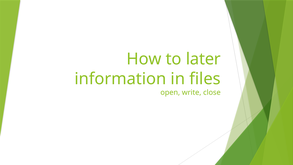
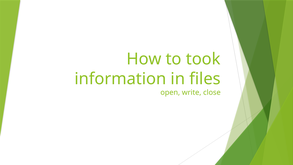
later: later -> took
